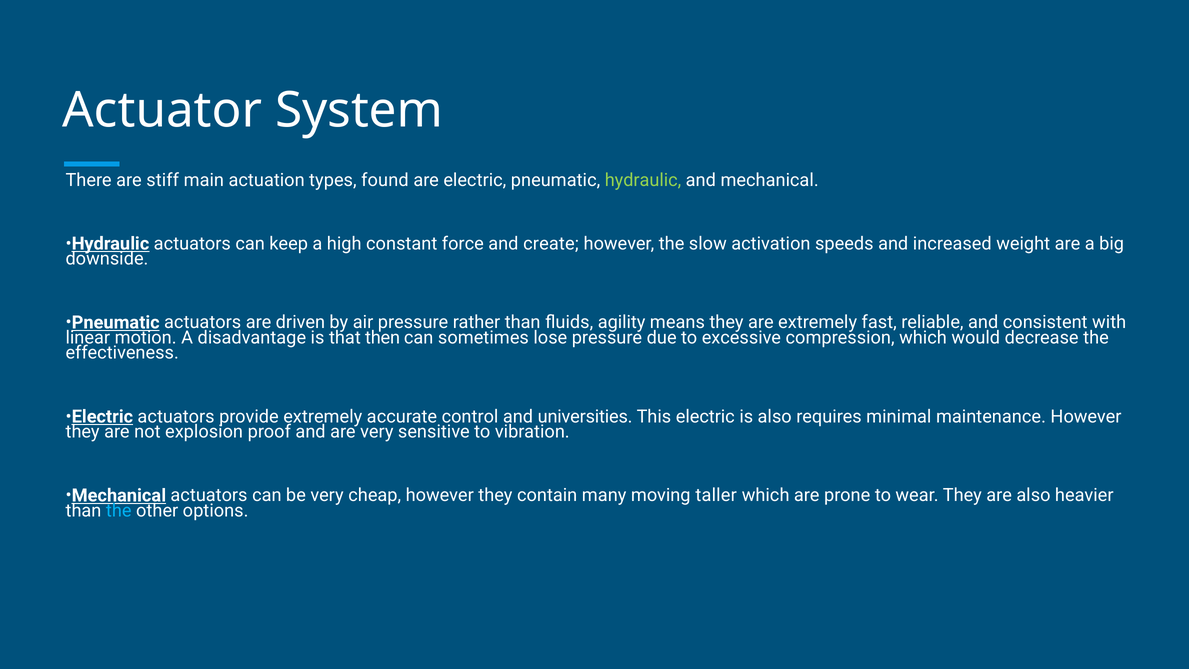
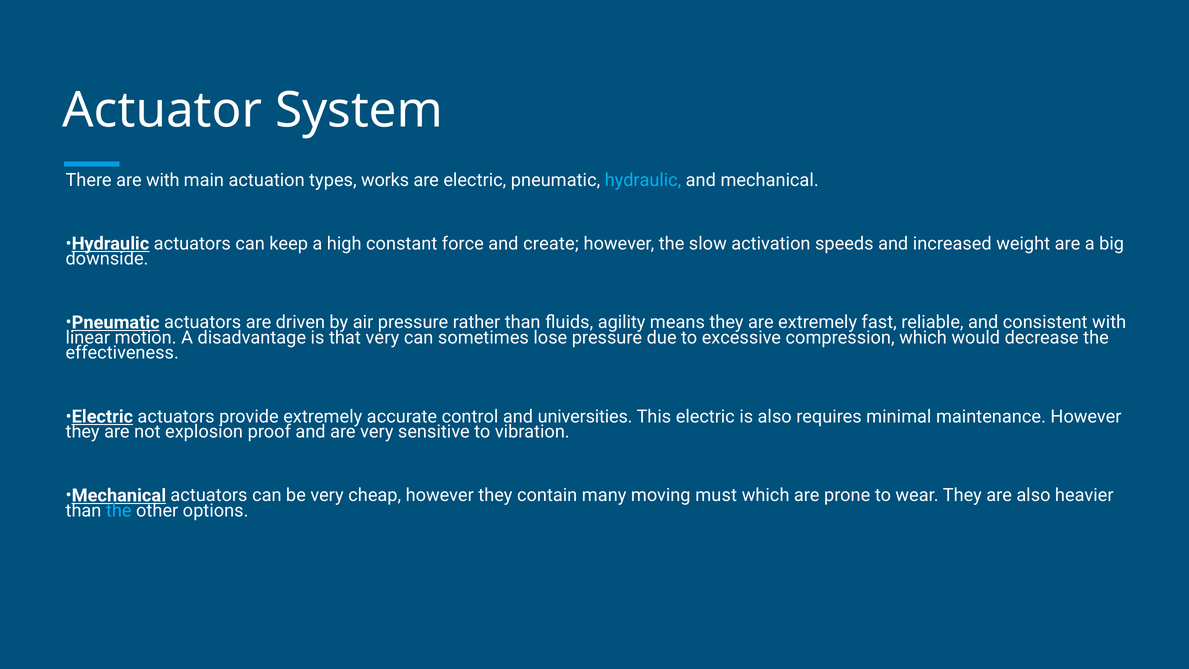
are stiff: stiff -> with
found: found -> works
hydraulic at (643, 180) colour: light green -> light blue
that then: then -> very
taller: taller -> must
